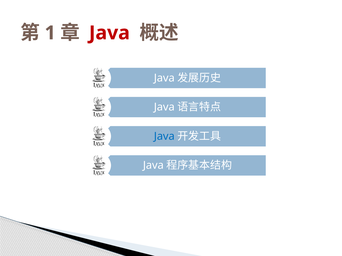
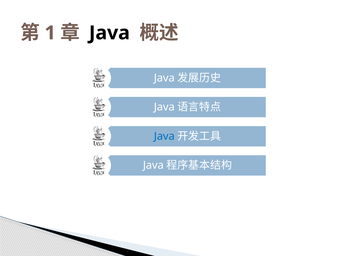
Java at (109, 33) colour: red -> black
